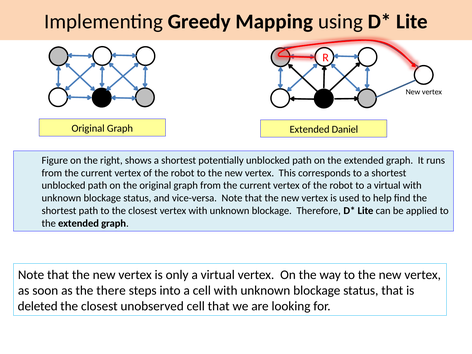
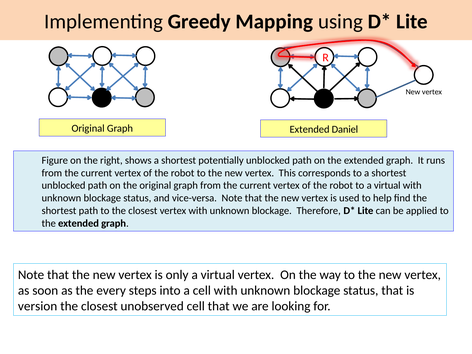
there: there -> every
deleted: deleted -> version
